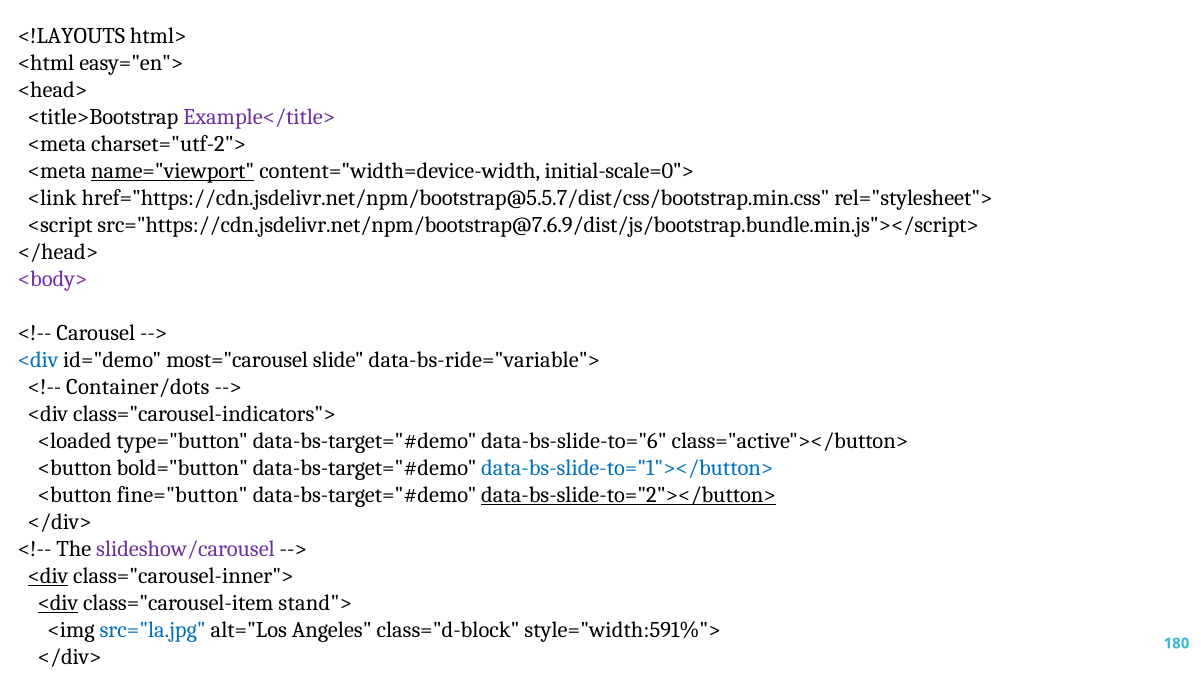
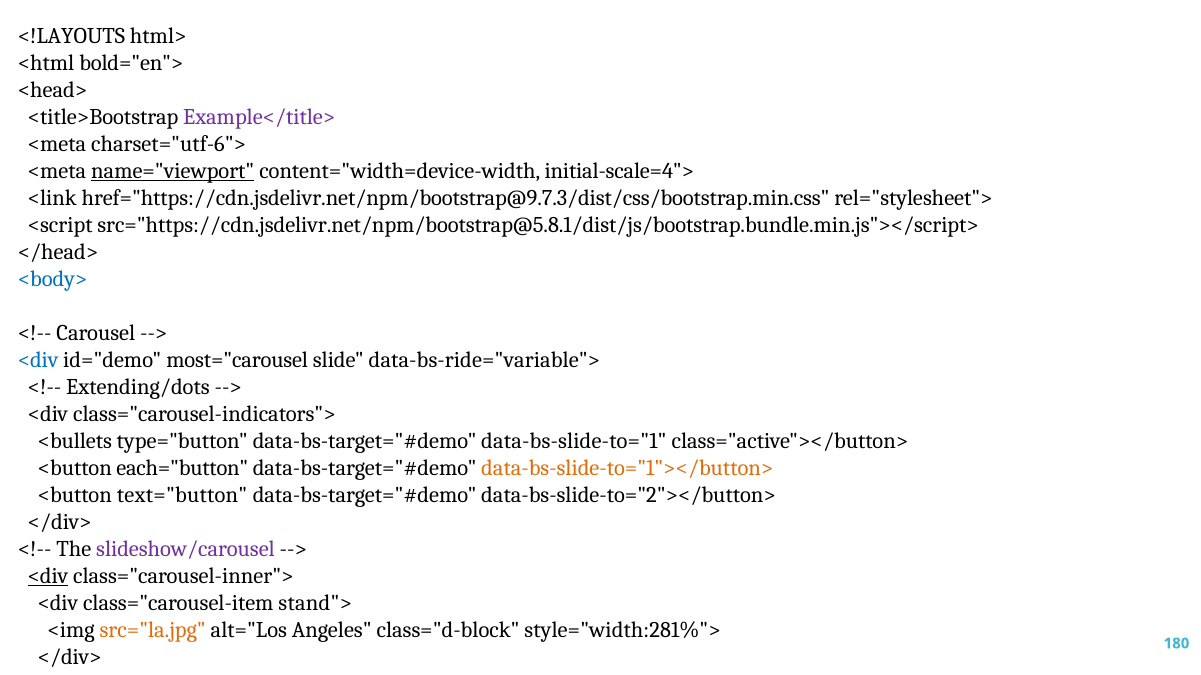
easy="en">: easy="en"> -> bold="en">
charset="utf-2">: charset="utf-2"> -> charset="utf-6">
initial-scale=0">: initial-scale=0"> -> initial-scale=4">
href="https://cdn.jsdelivr.net/npm/bootstrap@5.5.7/dist/css/bootstrap.min.css: href="https://cdn.jsdelivr.net/npm/bootstrap@5.5.7/dist/css/bootstrap.min.css -> href="https://cdn.jsdelivr.net/npm/bootstrap@9.7.3/dist/css/bootstrap.min.css
src="https://cdn.jsdelivr.net/npm/bootstrap@7.6.9/dist/js/bootstrap.bundle.min.js"></script>: src="https://cdn.jsdelivr.net/npm/bootstrap@7.6.9/dist/js/bootstrap.bundle.min.js"></script> -> src="https://cdn.jsdelivr.net/npm/bootstrap@5.8.1/dist/js/bootstrap.bundle.min.js"></script>
<body> colour: purple -> blue
Container/dots: Container/dots -> Extending/dots
<loaded: <loaded -> <bullets
data-bs-slide-to="6: data-bs-slide-to="6 -> data-bs-slide-to="1
bold="button: bold="button -> each="button
data-bs-slide-to="1"></button> colour: blue -> orange
fine="button: fine="button -> text="button
data-bs-slide-to="2"></button> underline: present -> none
<div at (58, 604) underline: present -> none
src="la.jpg colour: blue -> orange
style="width:591%">: style="width:591%"> -> style="width:281%">
